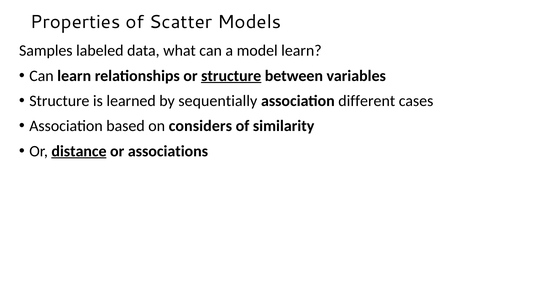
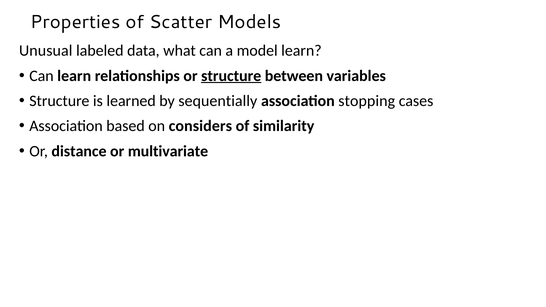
Samples: Samples -> Unusual
different: different -> stopping
distance underline: present -> none
associations: associations -> multivariate
